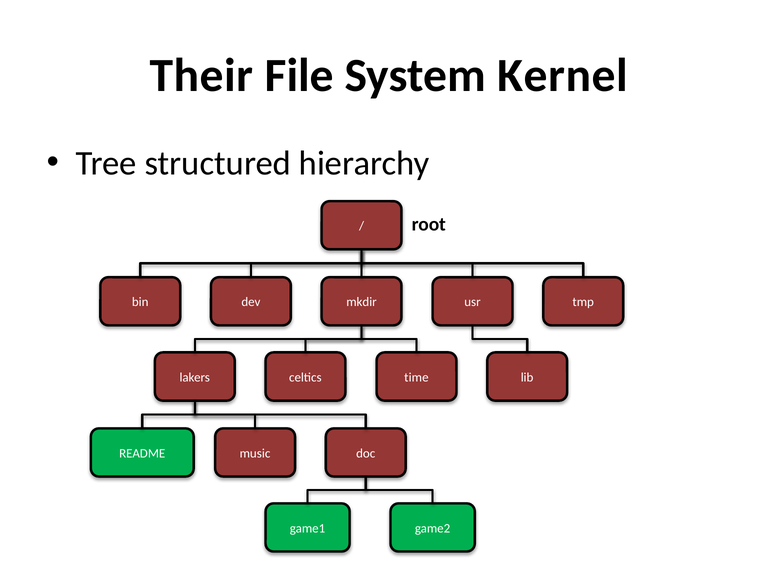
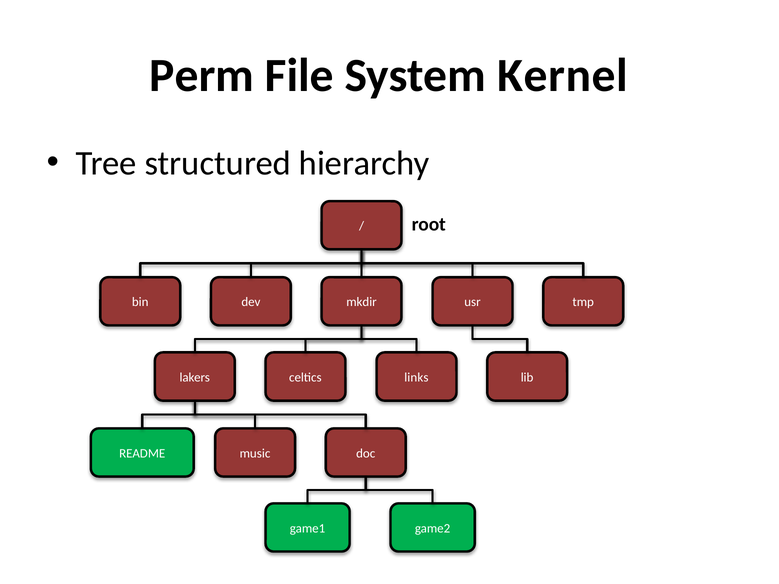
Their: Their -> Perm
time: time -> links
